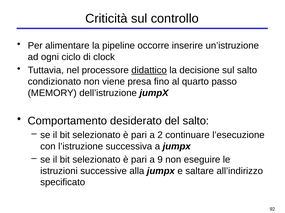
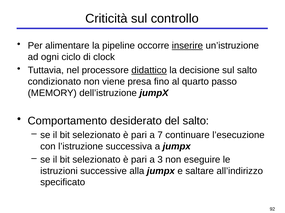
inserire underline: none -> present
2: 2 -> 7
9: 9 -> 3
